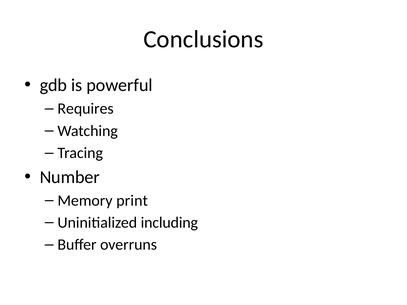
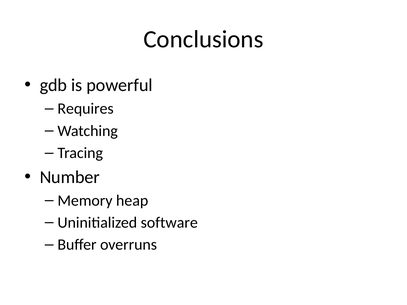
print: print -> heap
including: including -> software
